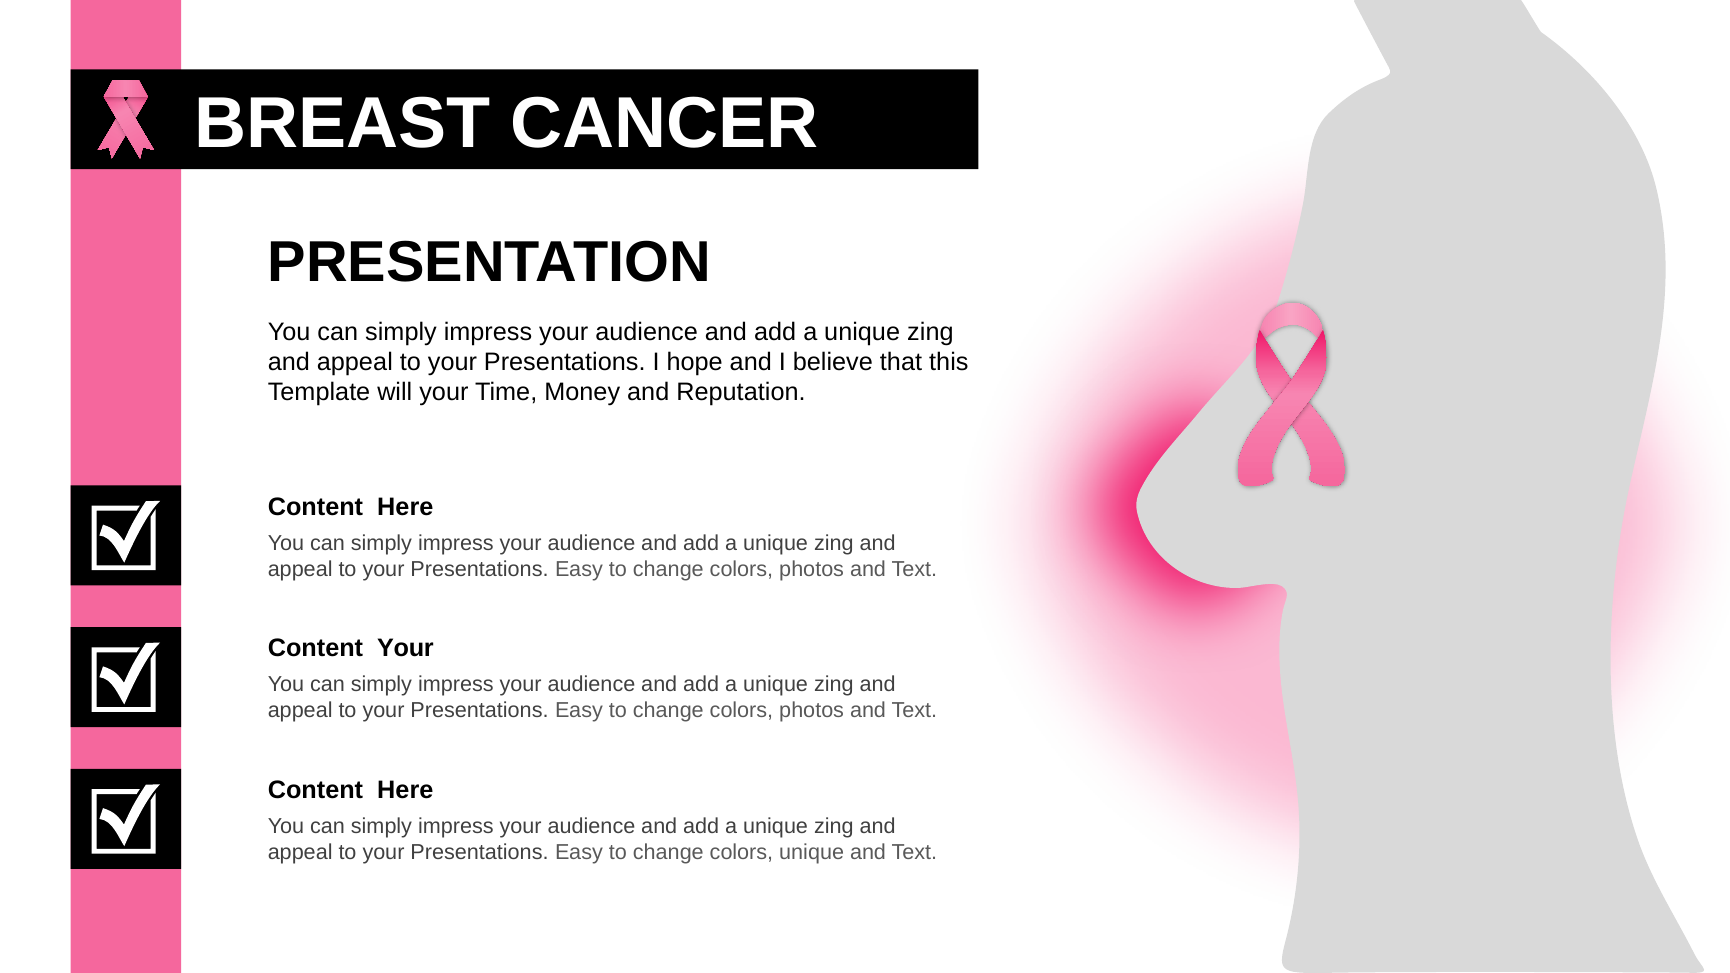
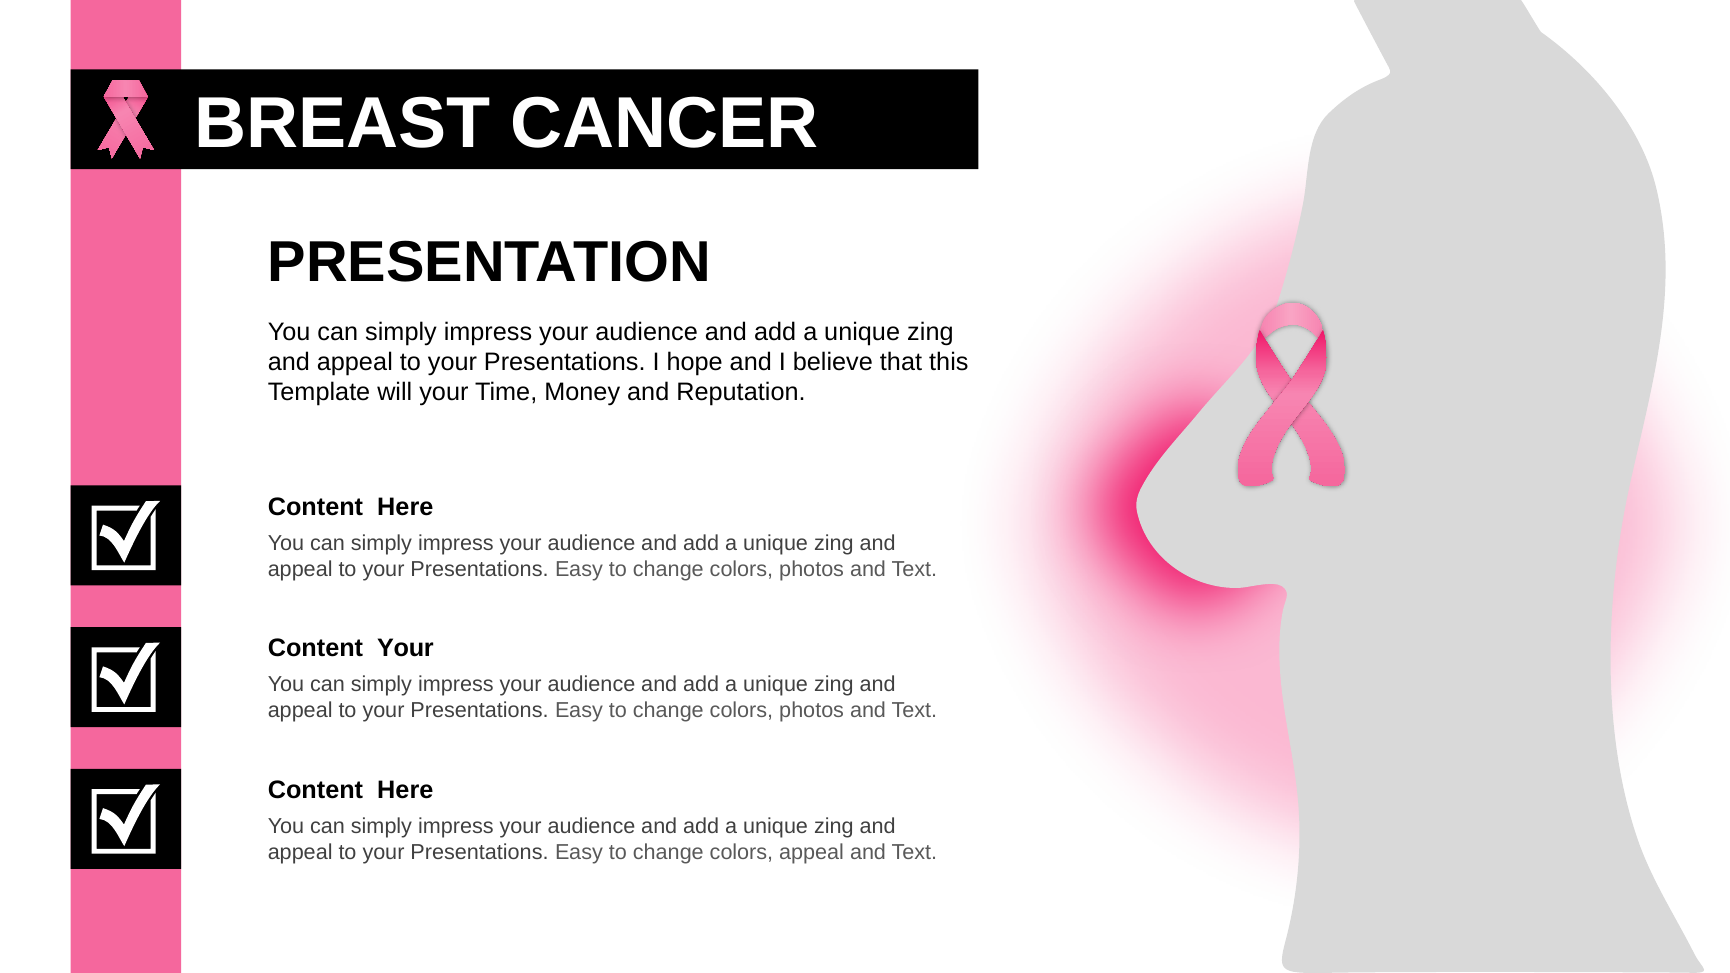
colors unique: unique -> appeal
